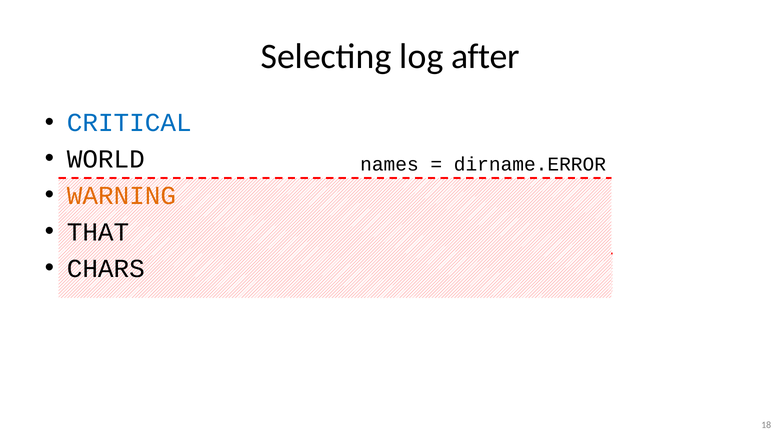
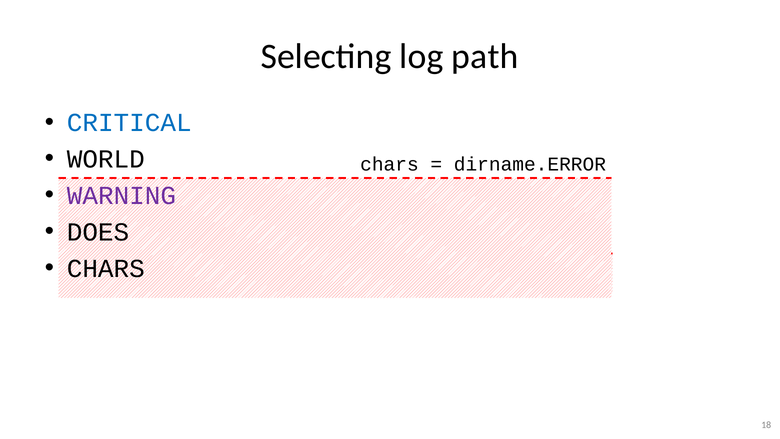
after: after -> path
names at (389, 164): names -> chars
WARNING colour: orange -> purple
THAT: THAT -> DOES
